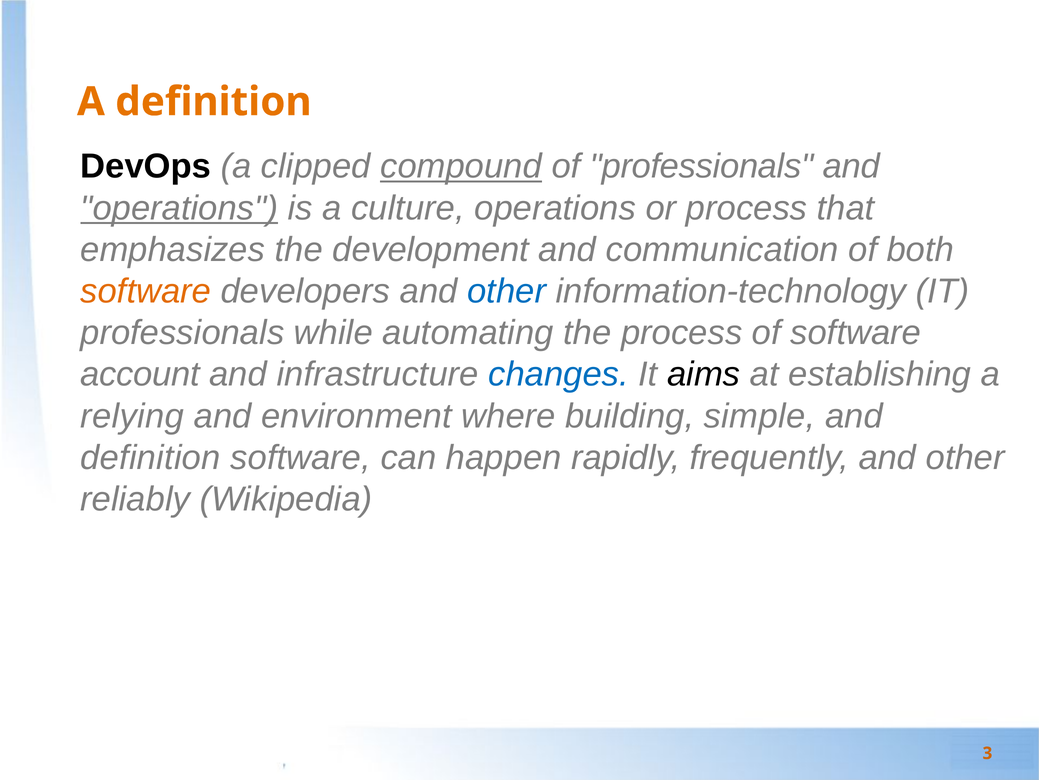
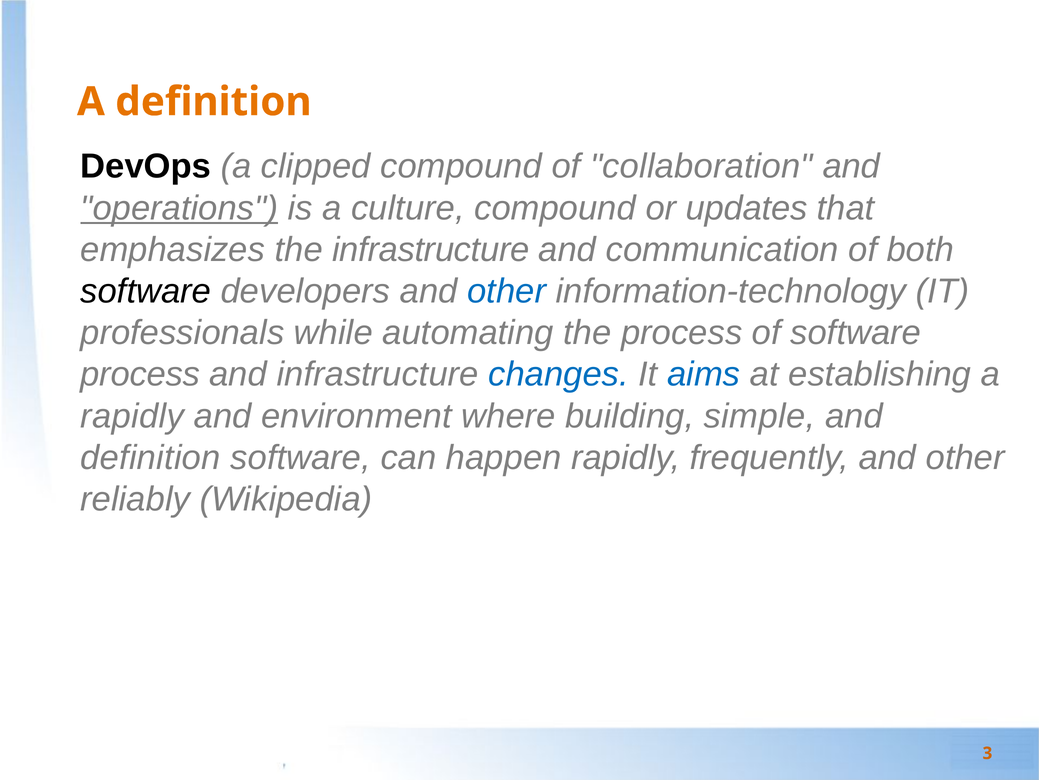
compound at (461, 166) underline: present -> none
of professionals: professionals -> collaboration
culture operations: operations -> compound
or process: process -> updates
the development: development -> infrastructure
software at (146, 291) colour: orange -> black
account at (140, 374): account -> process
aims colour: black -> blue
relying at (132, 416): relying -> rapidly
